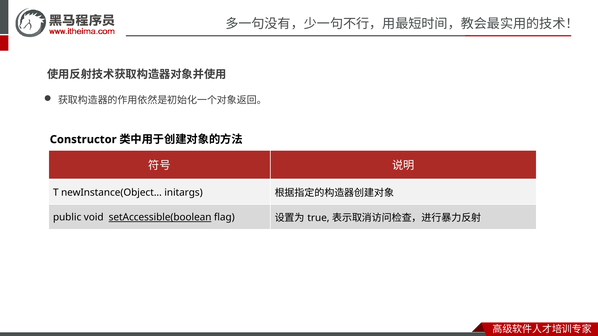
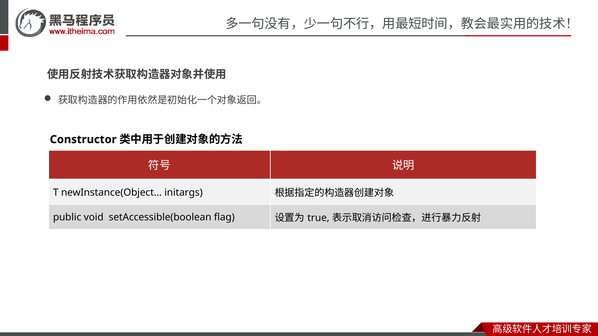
setAccessible(boolean underline: present -> none
